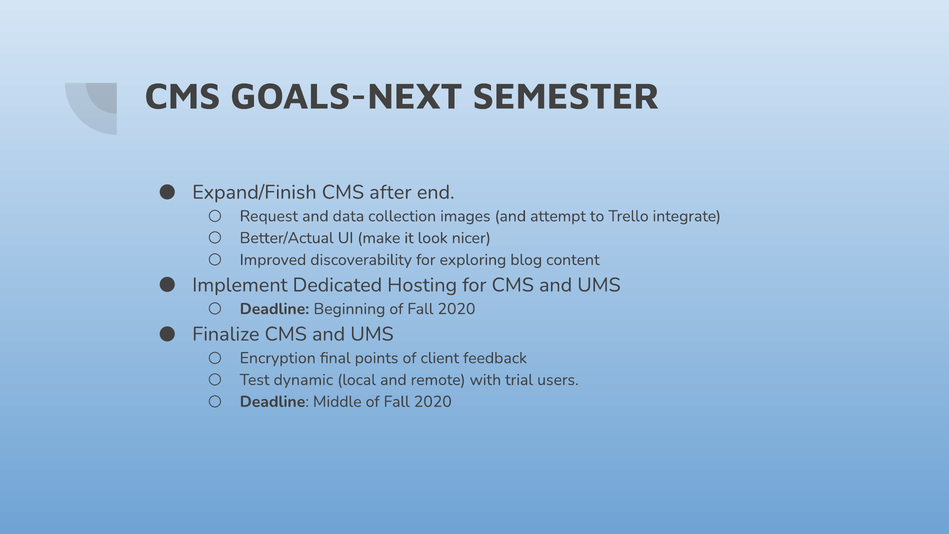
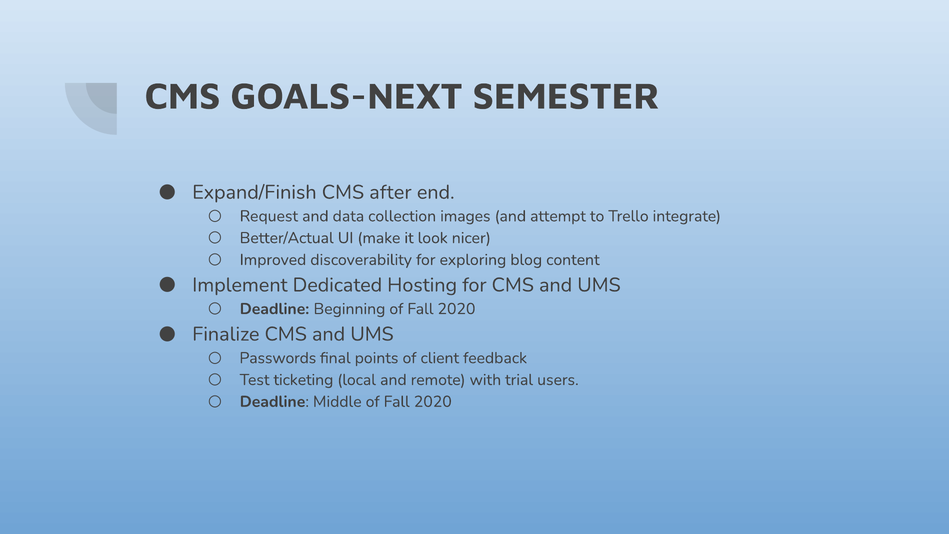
Encryption: Encryption -> Passwords
dynamic: dynamic -> ticketing
